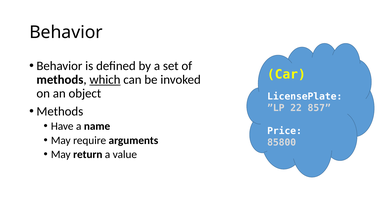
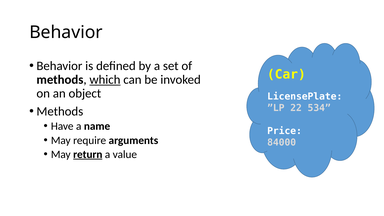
857: 857 -> 534
85800: 85800 -> 84000
return underline: none -> present
